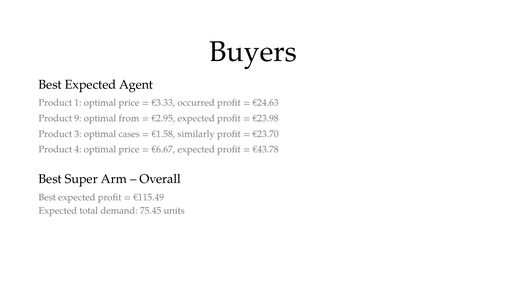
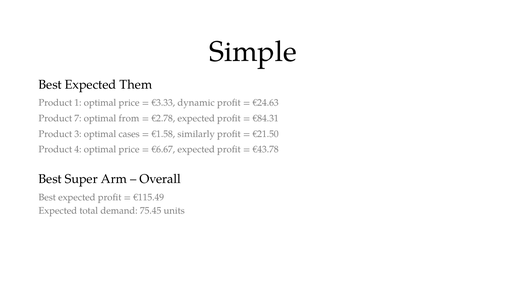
Buyers: Buyers -> Simple
Agent: Agent -> Them
occurred: occurred -> dynamic
9: 9 -> 7
€2.95: €2.95 -> €2.78
€23.98: €23.98 -> €84.31
€23.70: €23.70 -> €21.50
